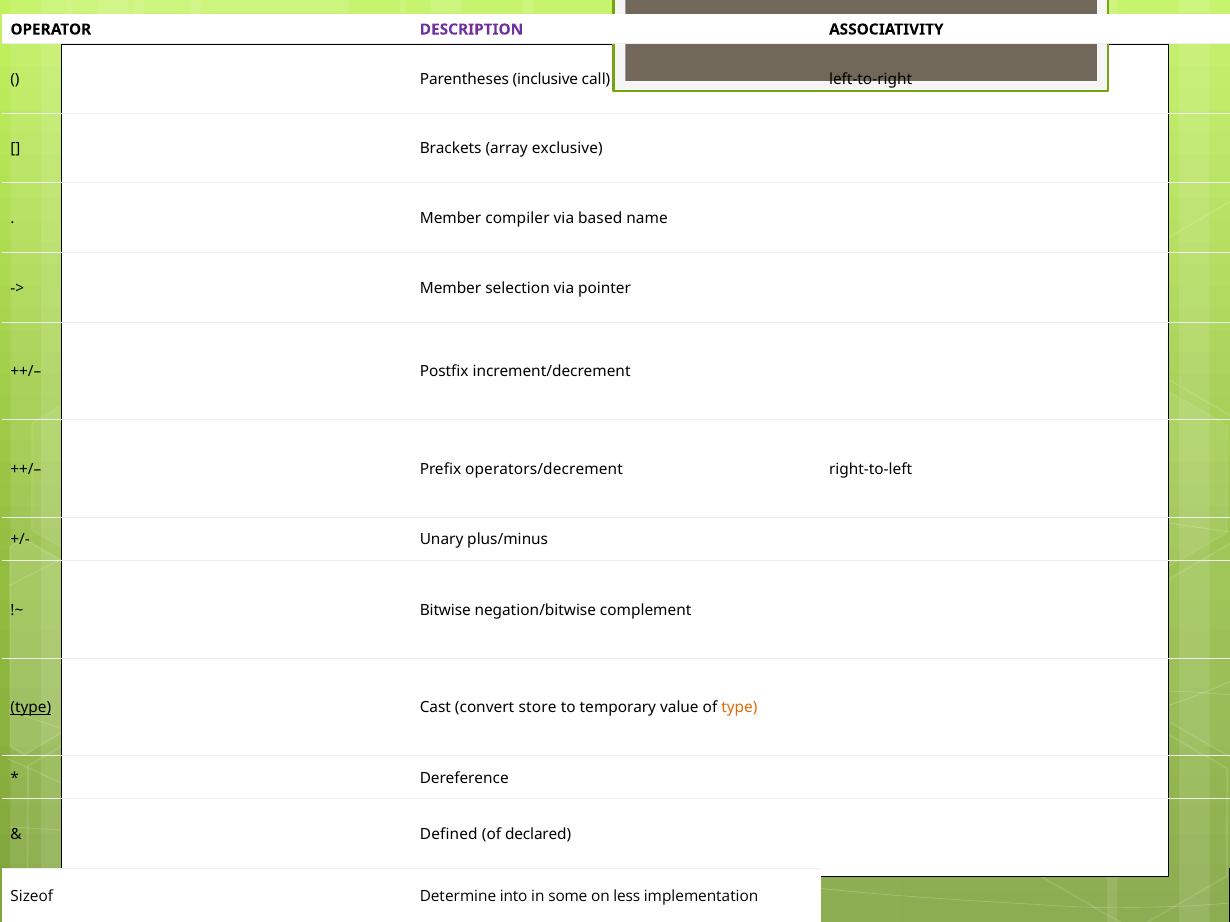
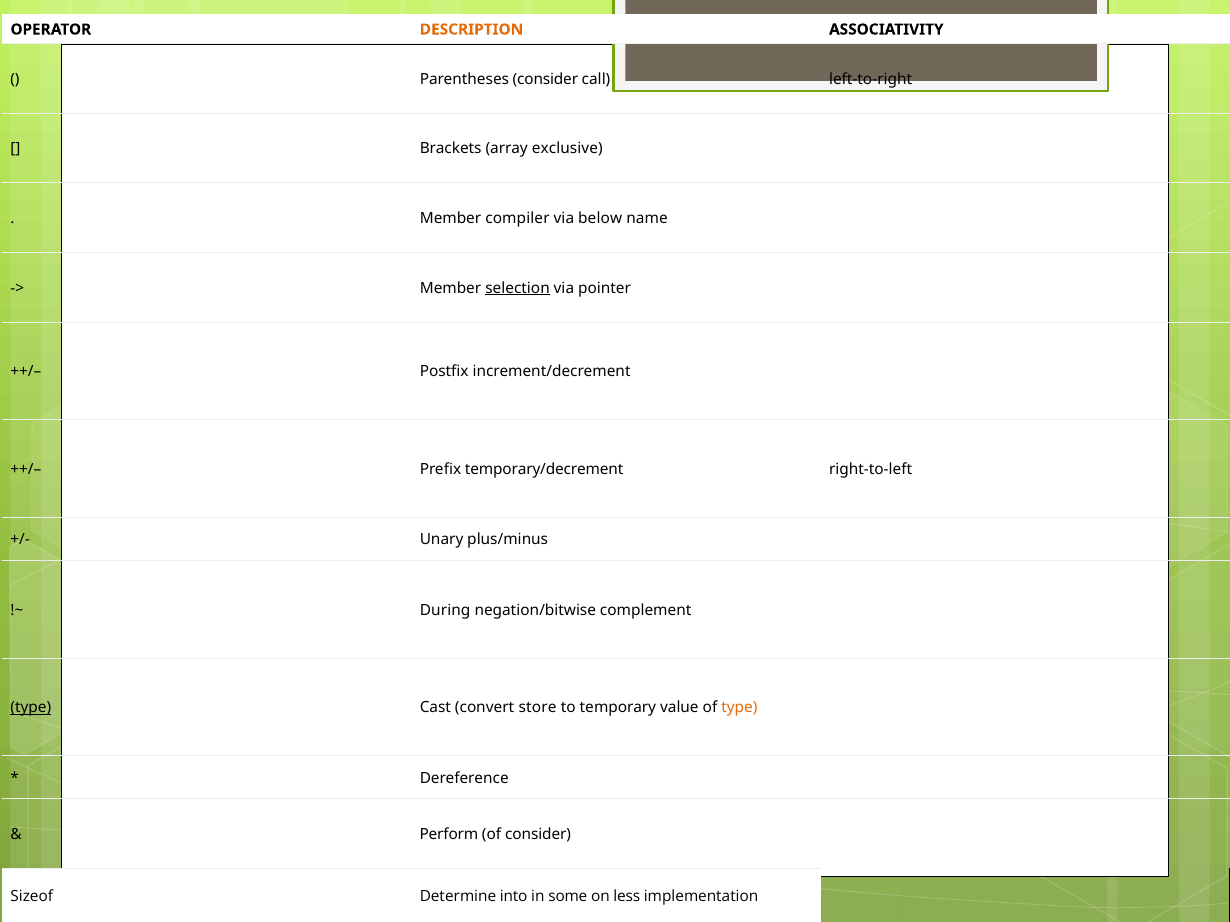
DESCRIPTION colour: purple -> orange
Parentheses inclusive: inclusive -> consider
based: based -> below
selection underline: none -> present
operators/decrement: operators/decrement -> temporary/decrement
Bitwise: Bitwise -> During
Defined: Defined -> Perform
of declared: declared -> consider
